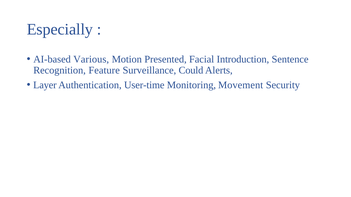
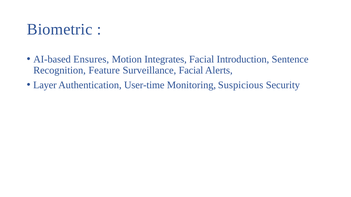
Especially: Especially -> Biometric
Various: Various -> Ensures
Presented: Presented -> Integrates
Surveillance Could: Could -> Facial
Movement: Movement -> Suspicious
